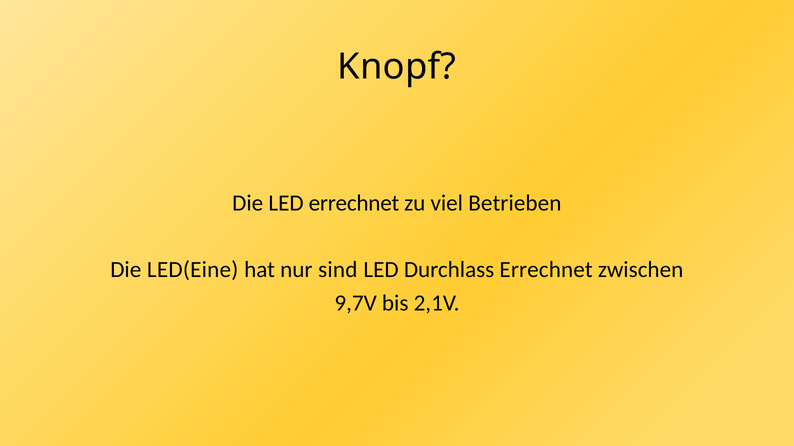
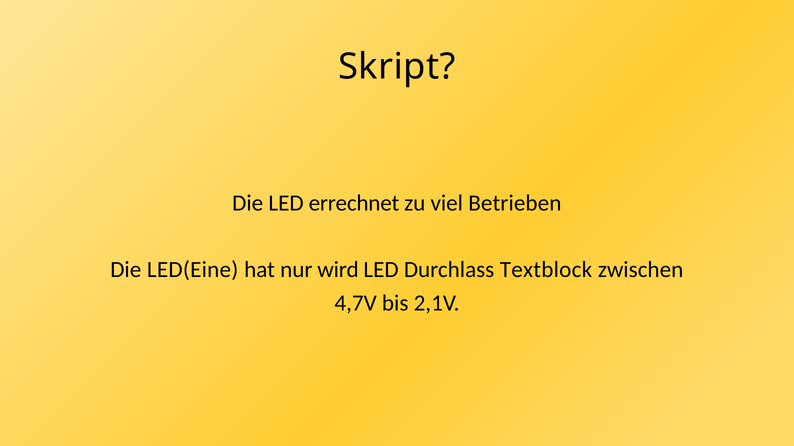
Knopf: Knopf -> Skript
sind: sind -> wird
Durchlass Errechnet: Errechnet -> Textblock
9,7V: 9,7V -> 4,7V
